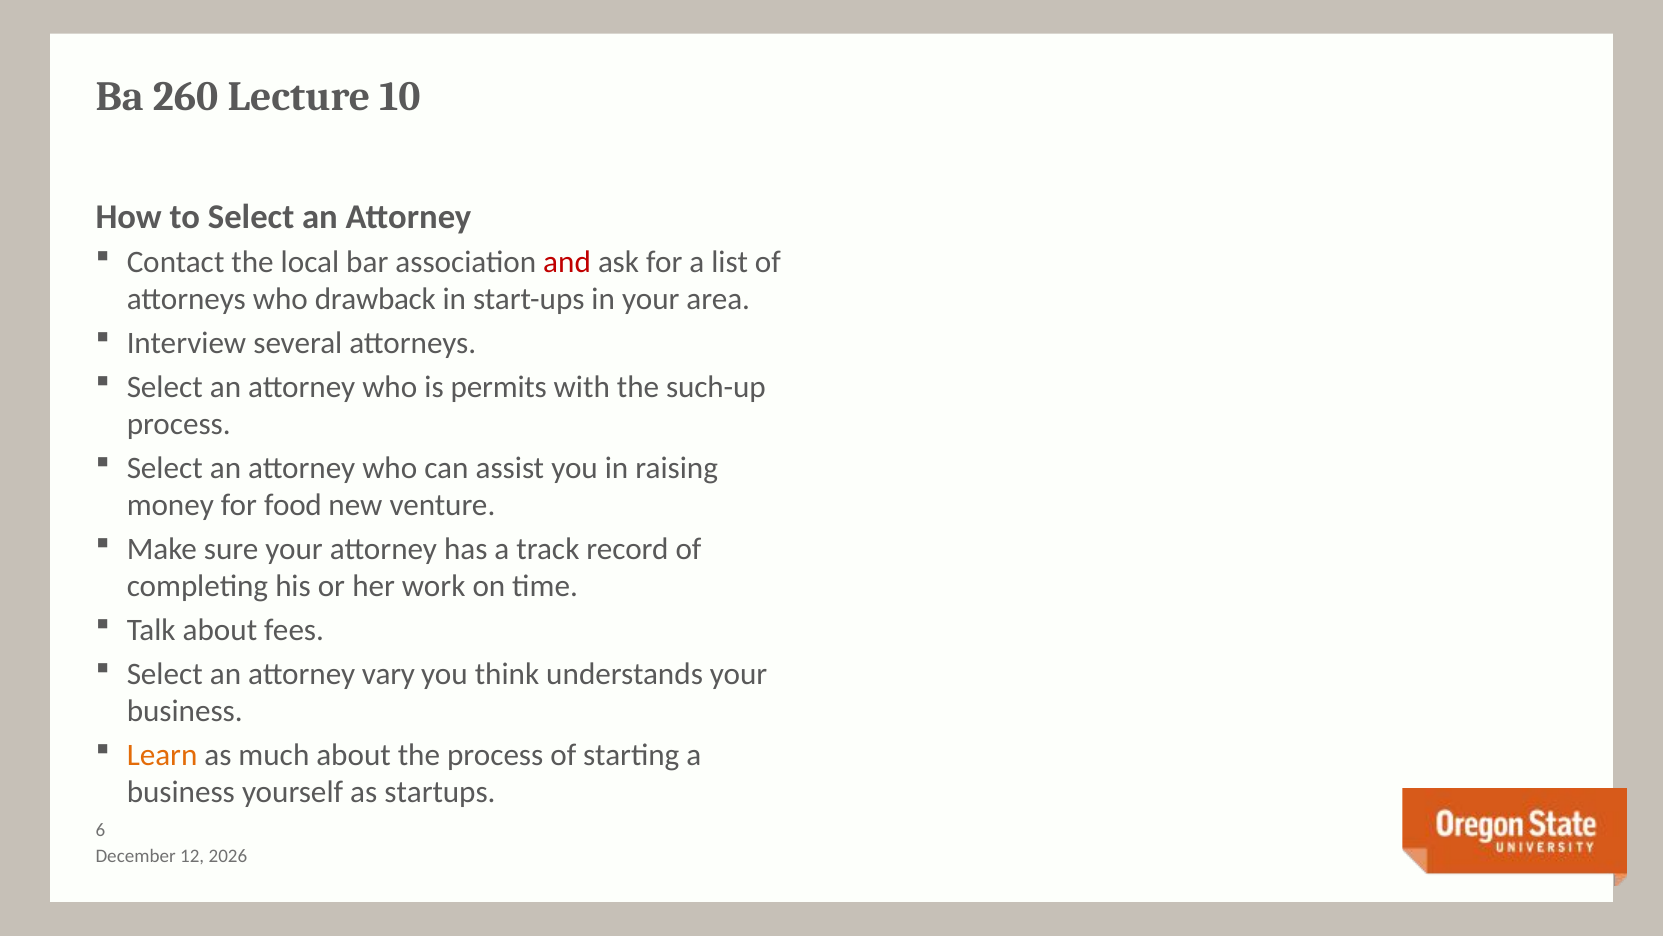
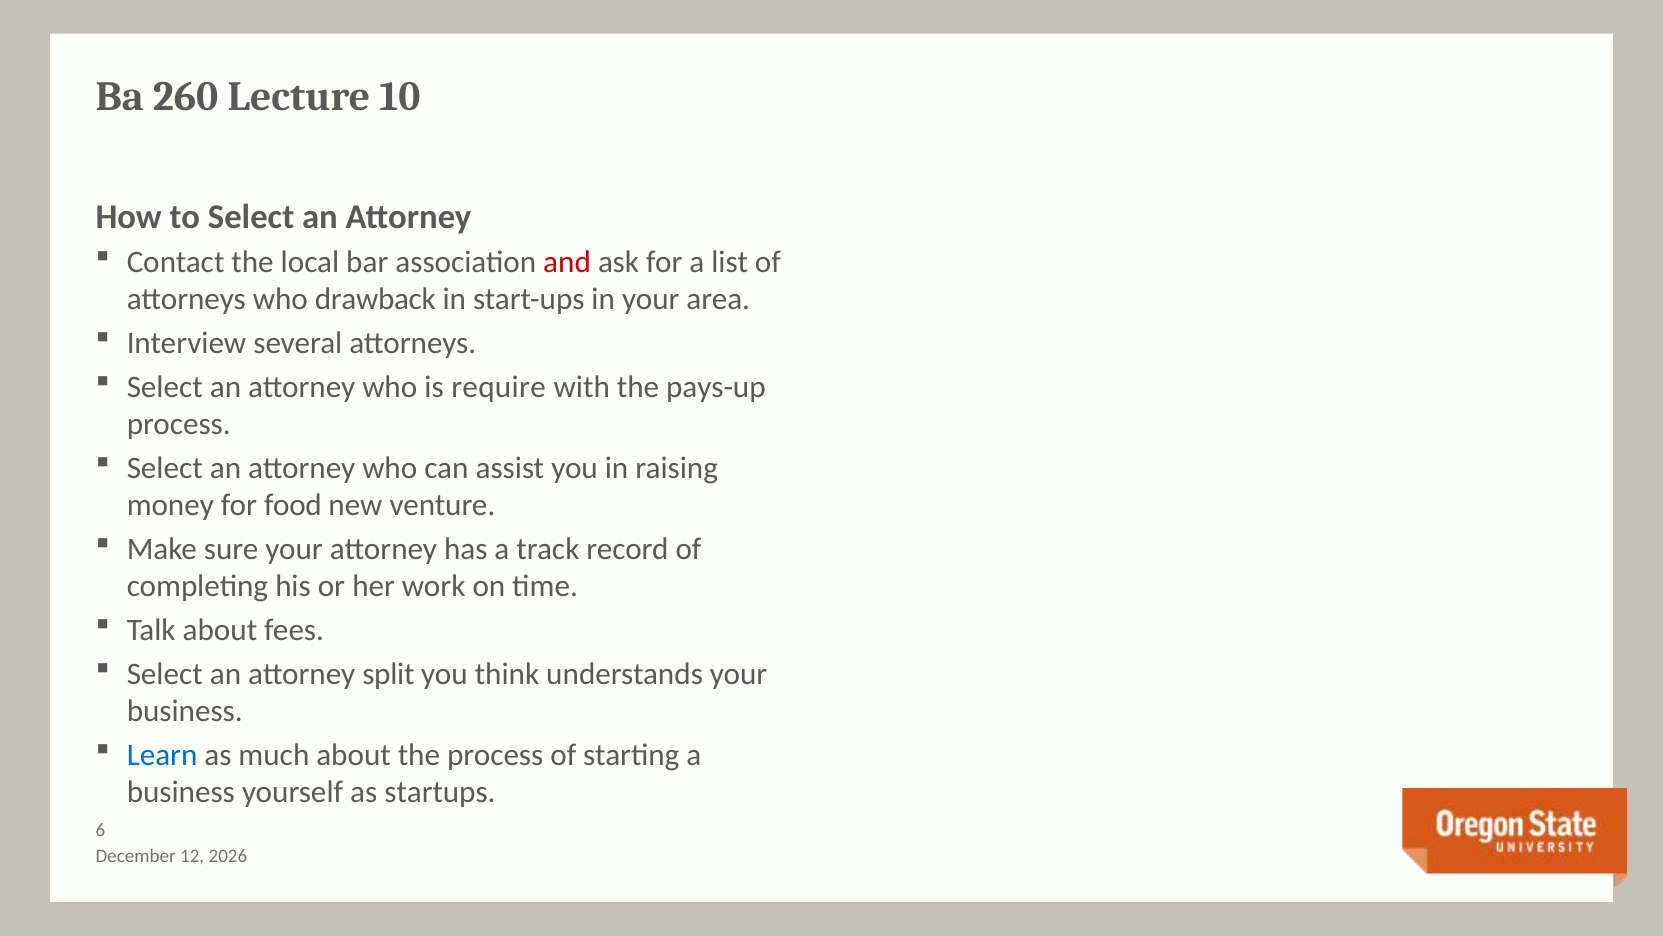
permits: permits -> require
such-up: such-up -> pays-up
vary: vary -> split
Learn colour: orange -> blue
